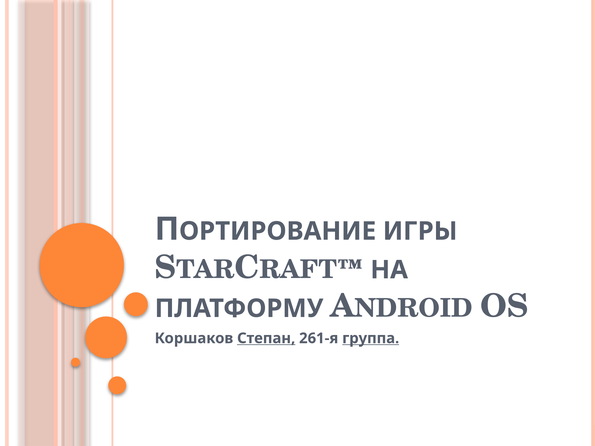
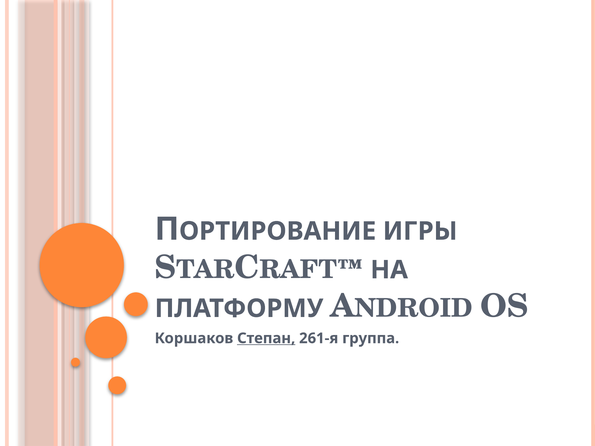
группа underline: present -> none
